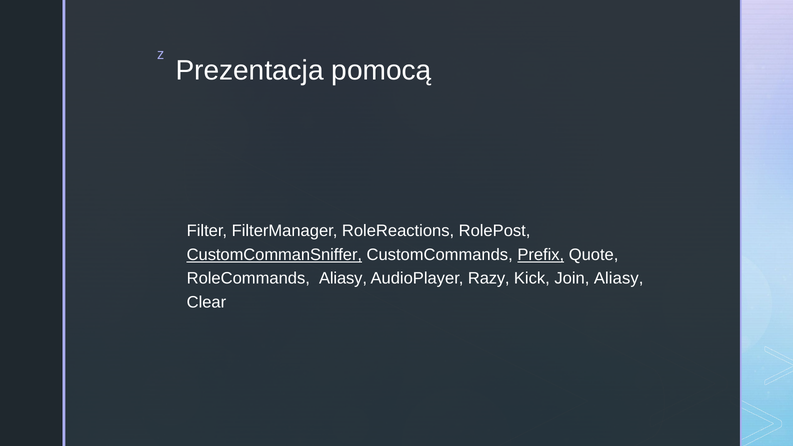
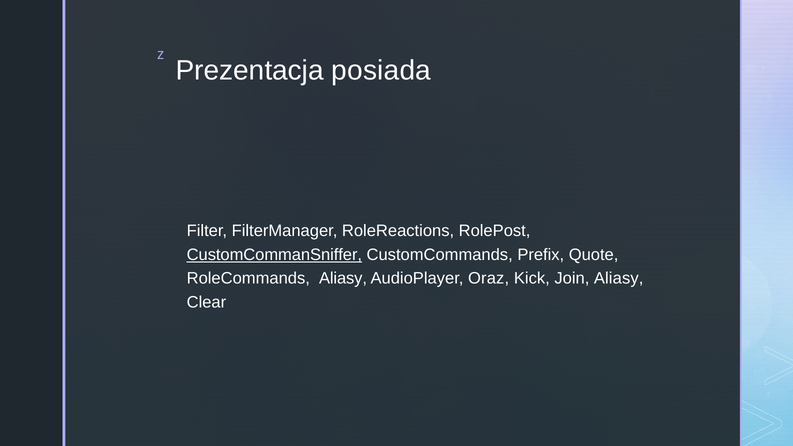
pomocą: pomocą -> posiada
Prefix underline: present -> none
Razy: Razy -> Oraz
